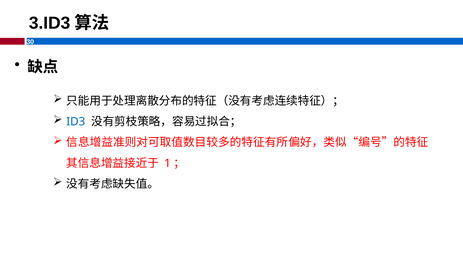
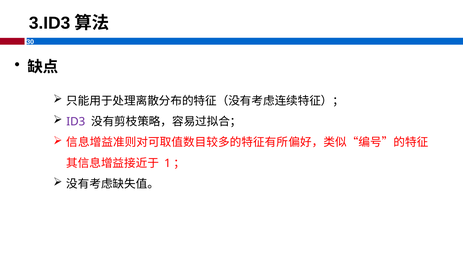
ID3 colour: blue -> purple
